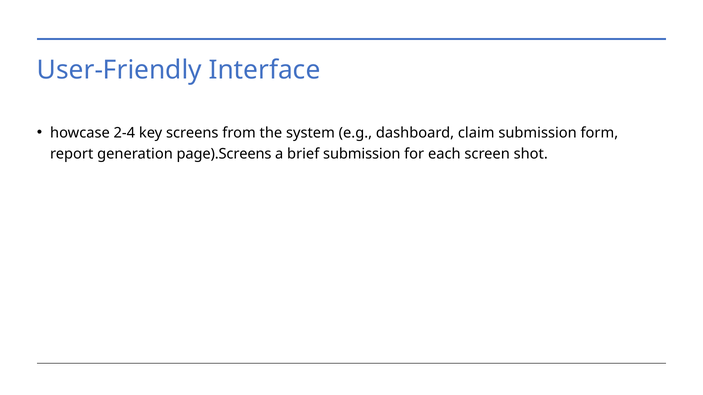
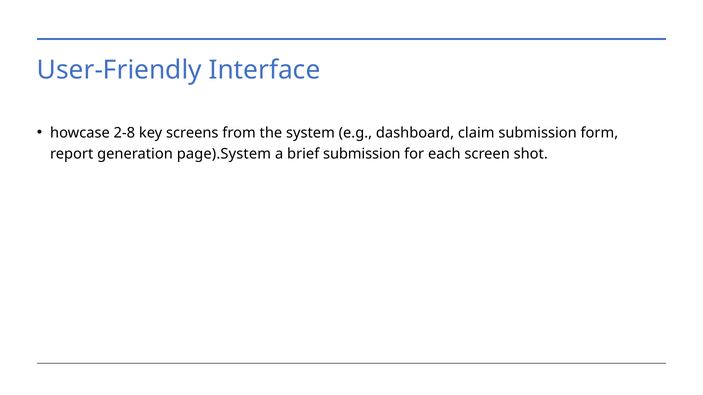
2-4: 2-4 -> 2-8
page).Screens: page).Screens -> page).System
